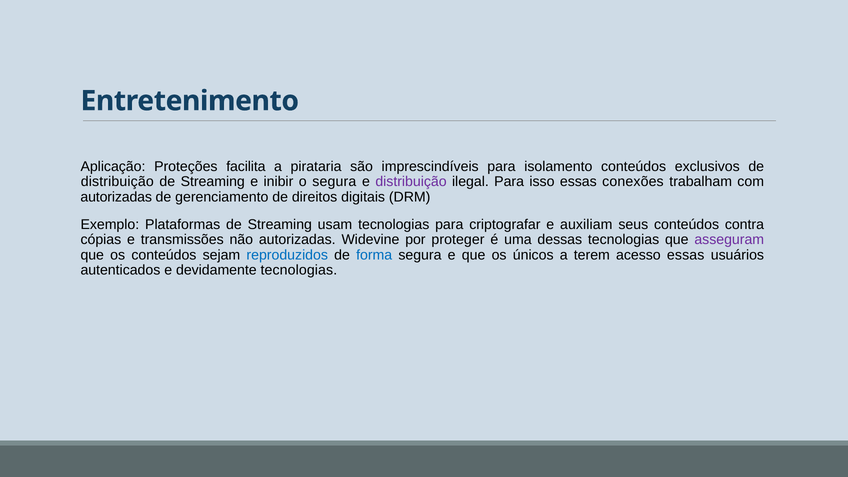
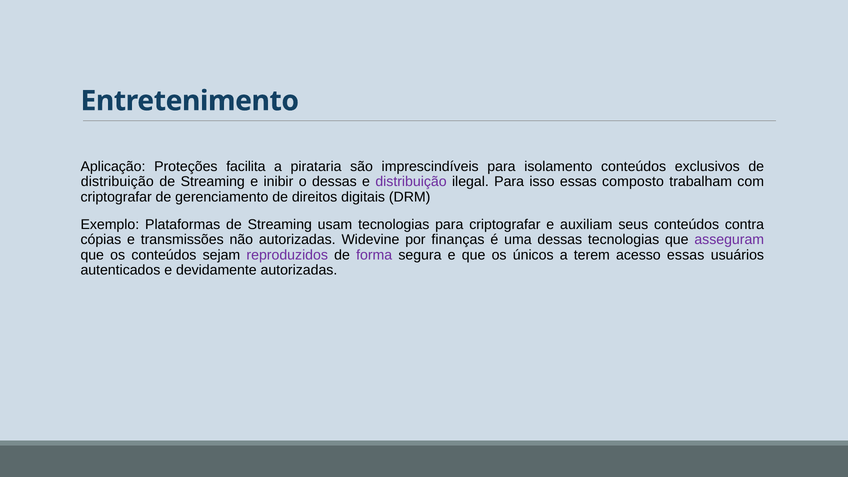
o segura: segura -> dessas
conexões: conexões -> composto
autorizadas at (116, 197): autorizadas -> criptografar
proteger: proteger -> finanças
reproduzidos colour: blue -> purple
forma colour: blue -> purple
devidamente tecnologias: tecnologias -> autorizadas
